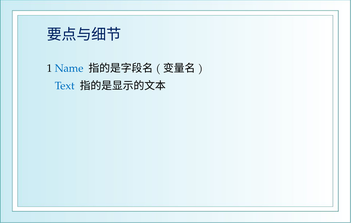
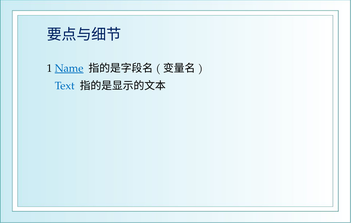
Name underline: none -> present
